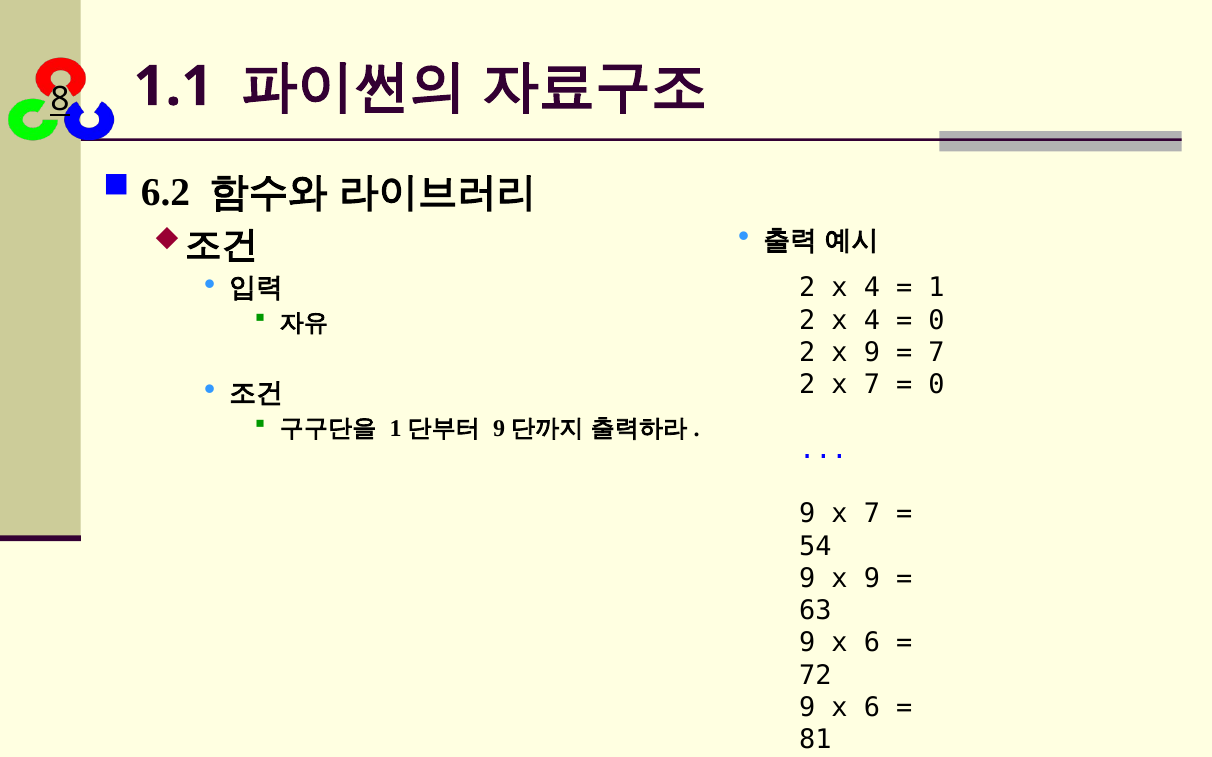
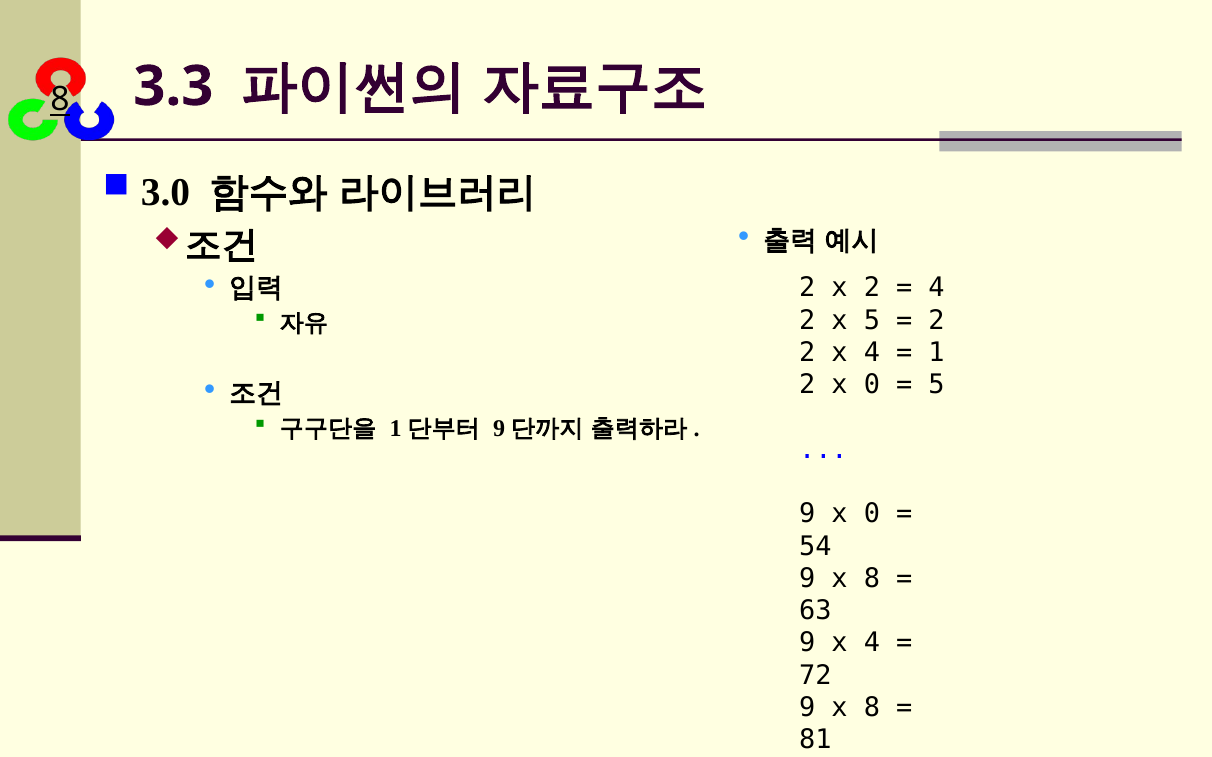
1.1: 1.1 -> 3.3
6.2: 6.2 -> 3.0
4 at (872, 288): 4 -> 2
1 at (937, 288): 1 -> 4
4 at (872, 321): 4 -> 5
0 at (937, 321): 0 -> 2
2 x 9: 9 -> 4
7 at (937, 353): 7 -> 1
2 x 7: 7 -> 0
0 at (937, 385): 0 -> 5
9 x 7: 7 -> 0
9 at (872, 579): 9 -> 8
6 at (872, 644): 6 -> 4
6 at (872, 708): 6 -> 8
